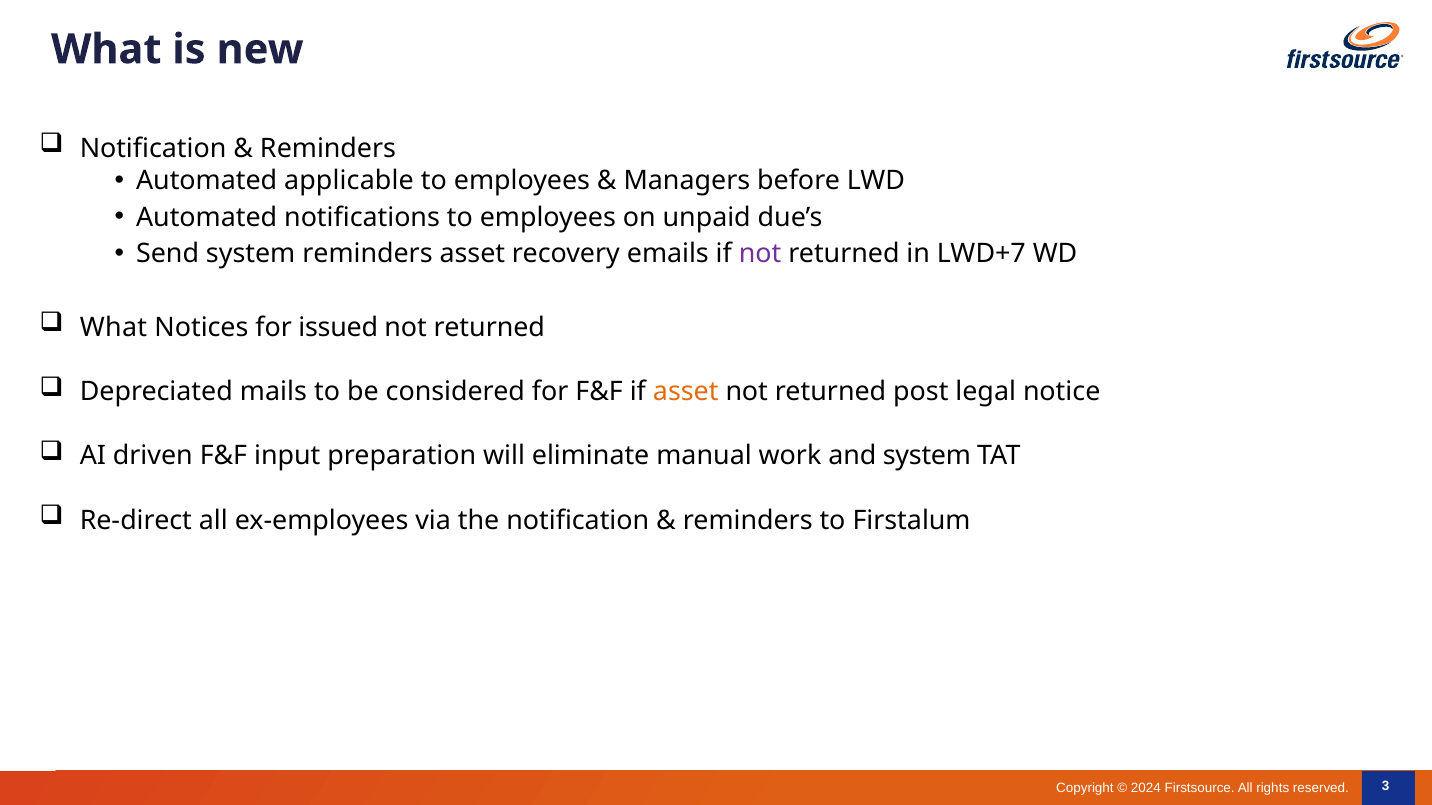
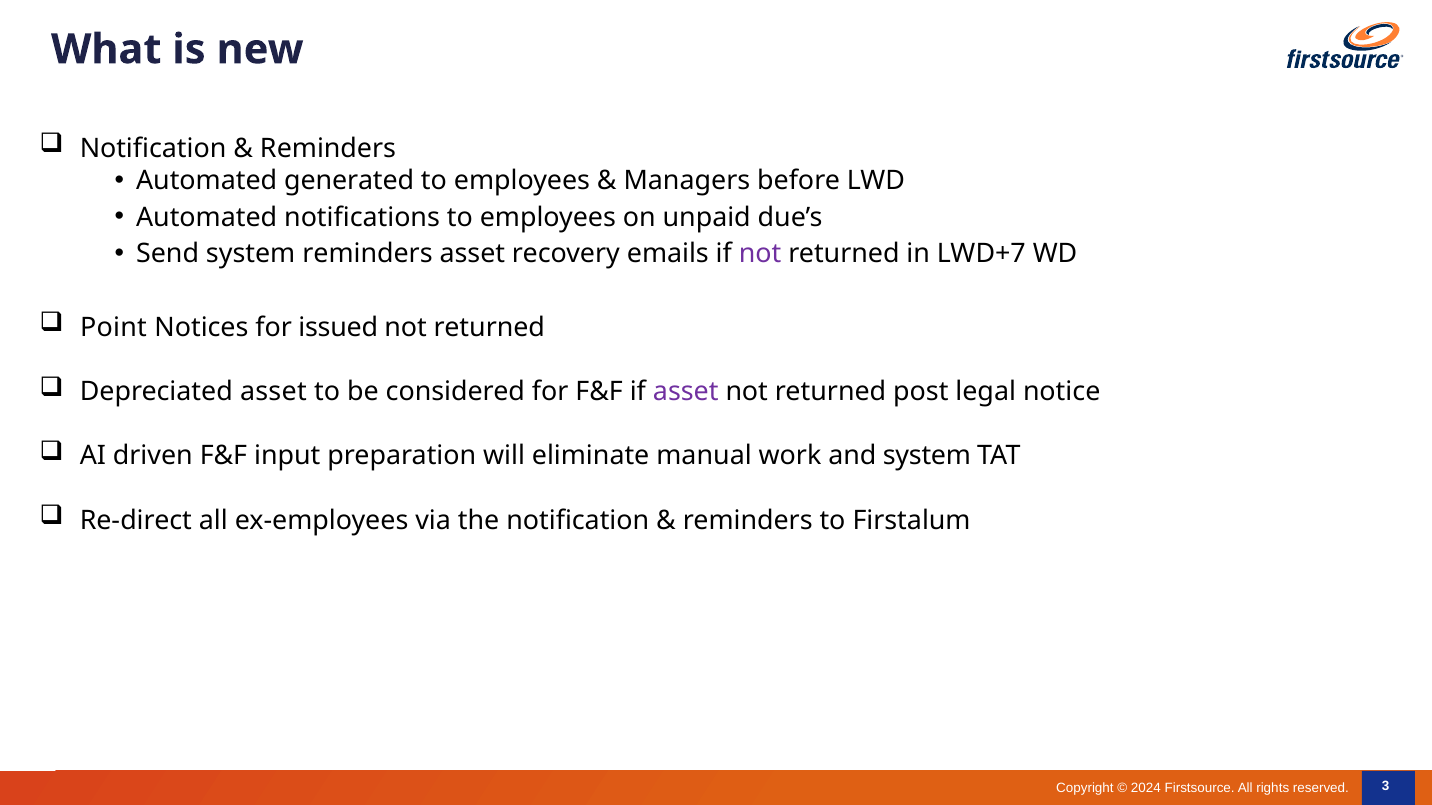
applicable: applicable -> generated
What at (113, 328): What -> Point
Depreciated mails: mails -> asset
asset at (686, 392) colour: orange -> purple
